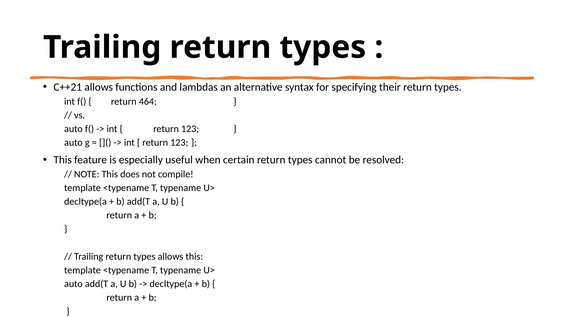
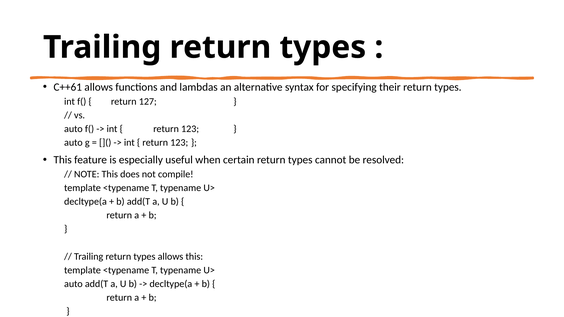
C++21: C++21 -> C++61
464: 464 -> 127
